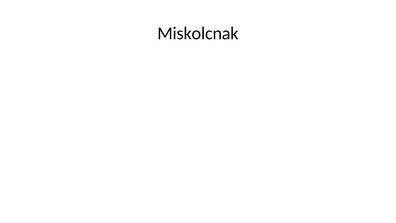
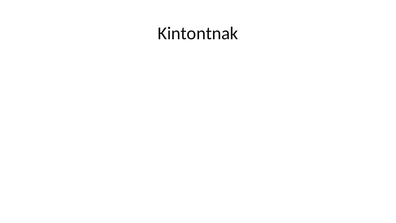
Miskolcnak: Miskolcnak -> Kintontnak
